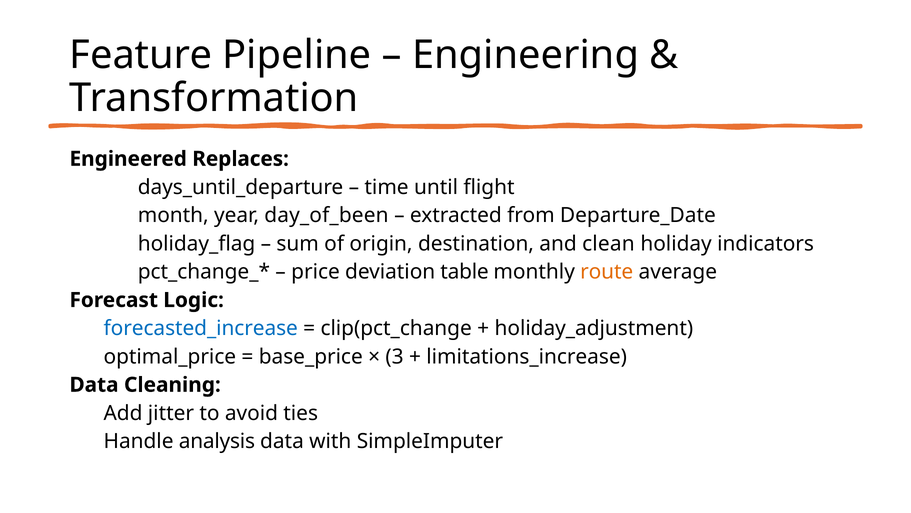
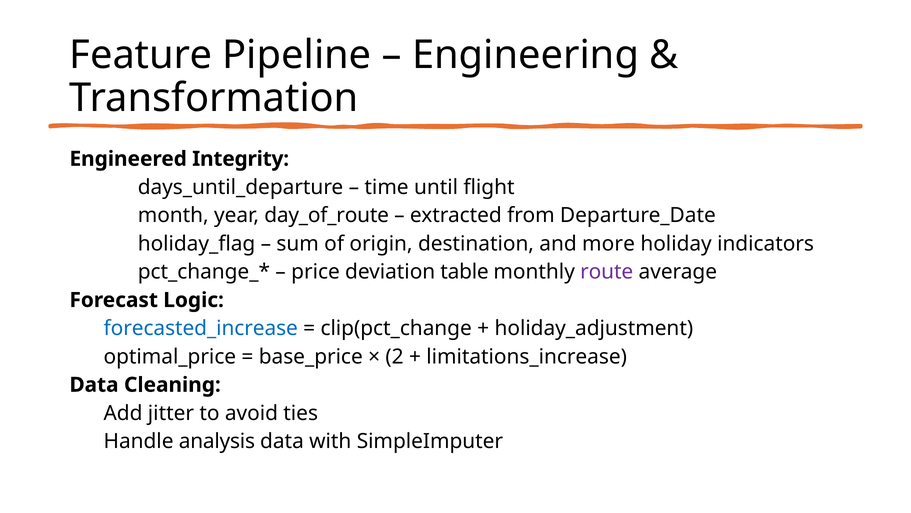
Replaces: Replaces -> Integrity
day_of_been: day_of_been -> day_of_route
clean: clean -> more
route colour: orange -> purple
3: 3 -> 2
